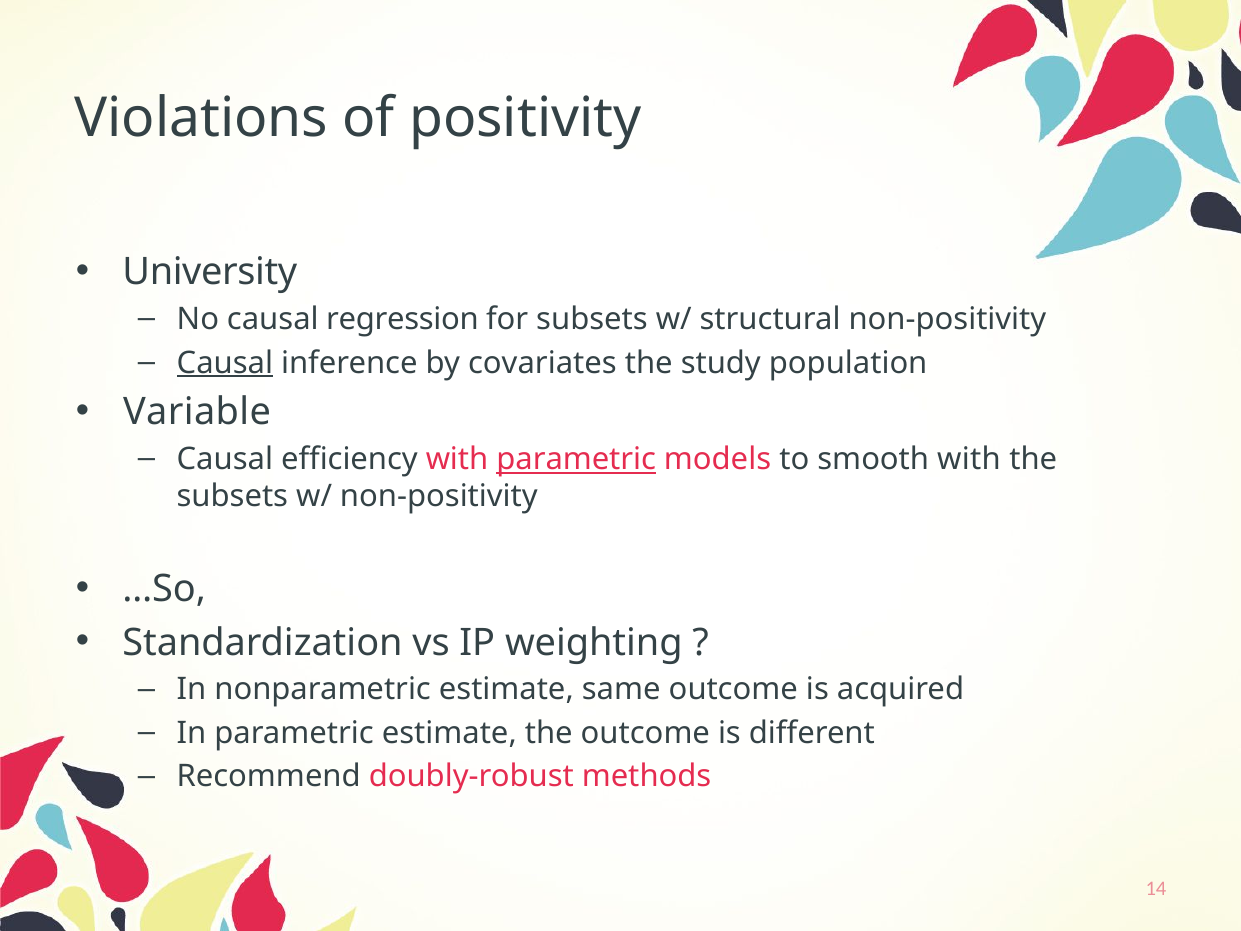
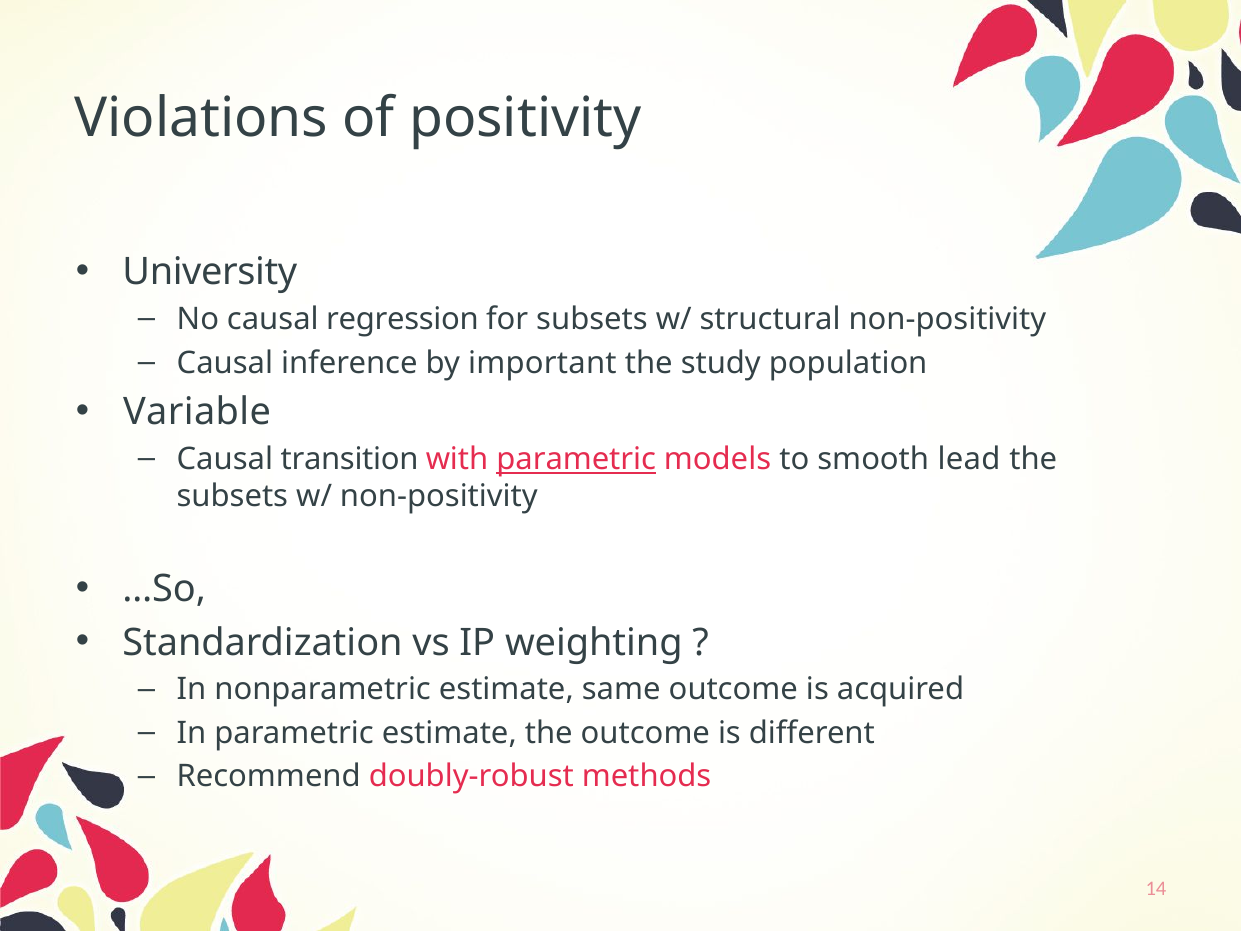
Causal at (225, 363) underline: present -> none
covariates: covariates -> important
efficiency: efficiency -> transition
smooth with: with -> lead
